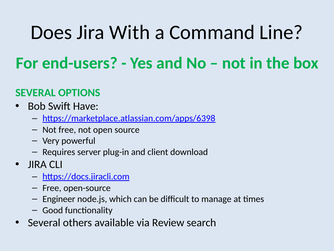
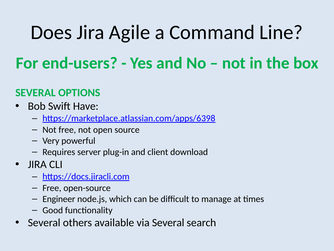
With: With -> Agile
via Review: Review -> Several
